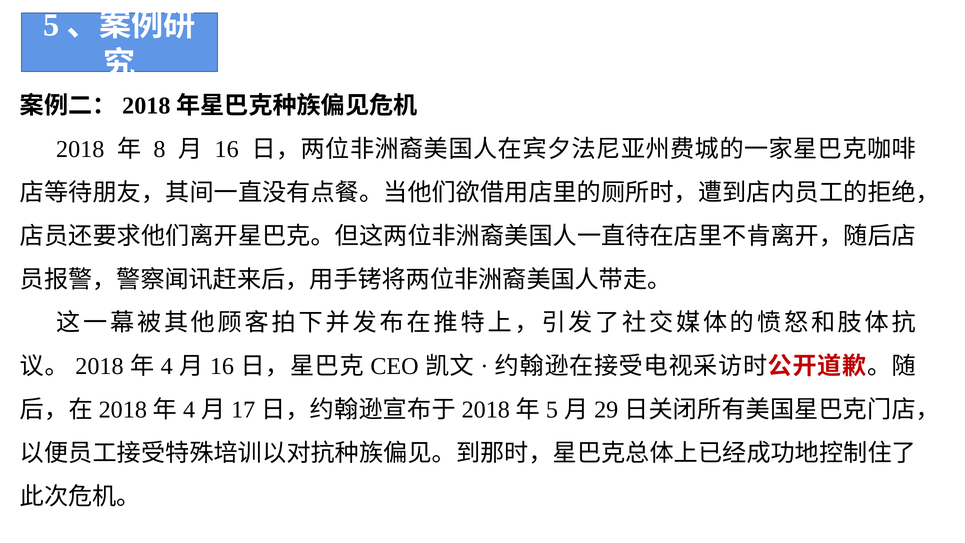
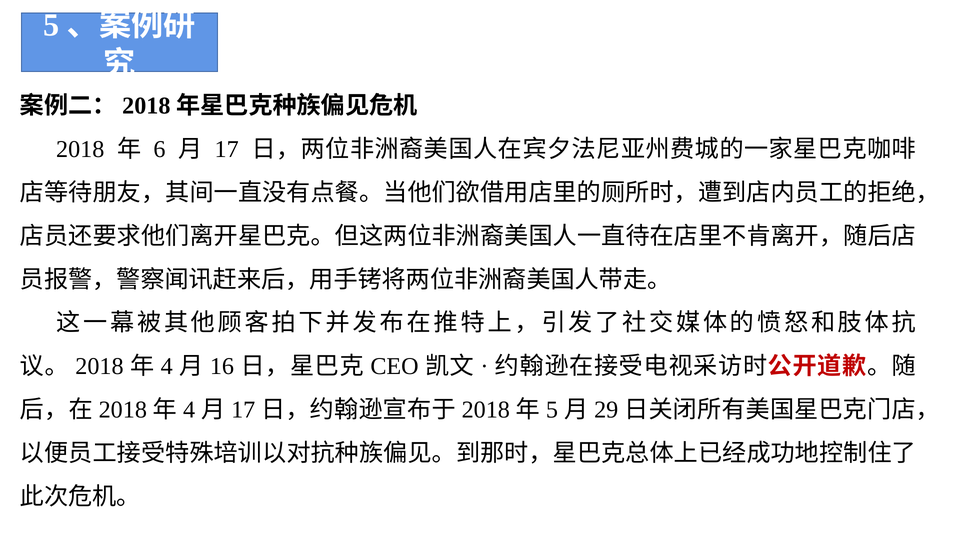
8: 8 -> 6
16 at (227, 149): 16 -> 17
